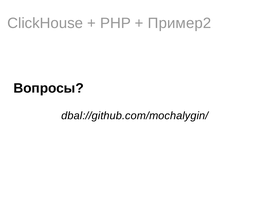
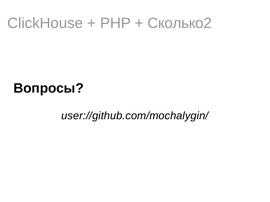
Пример2: Пример2 -> Сколько2
dbal://github.com/mochalygin/: dbal://github.com/mochalygin/ -> user://github.com/mochalygin/
